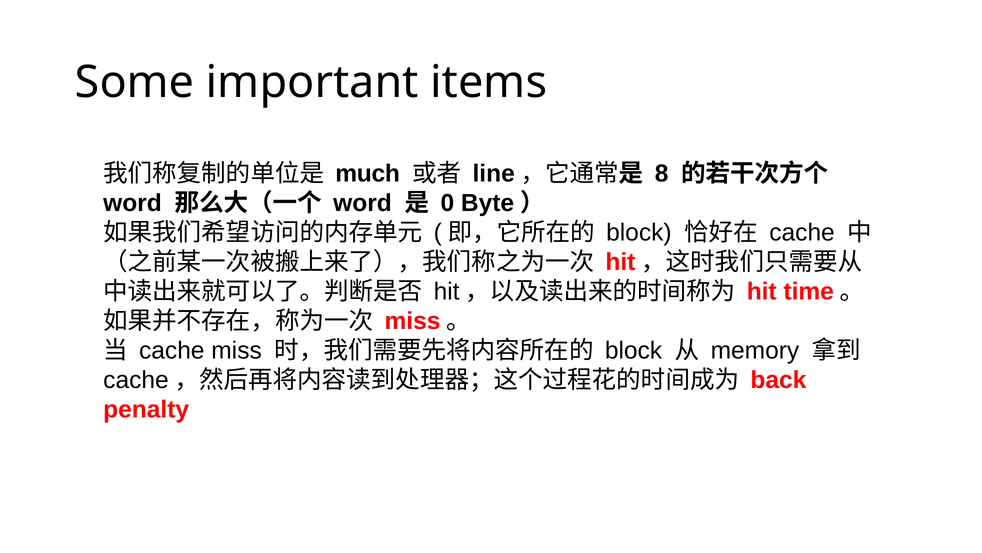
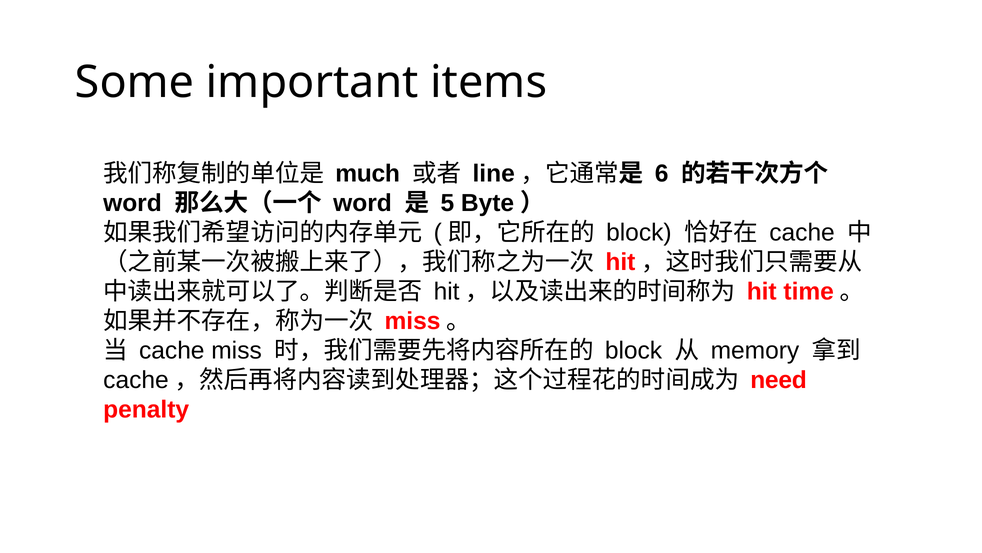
8: 8 -> 6
0: 0 -> 5
back: back -> need
